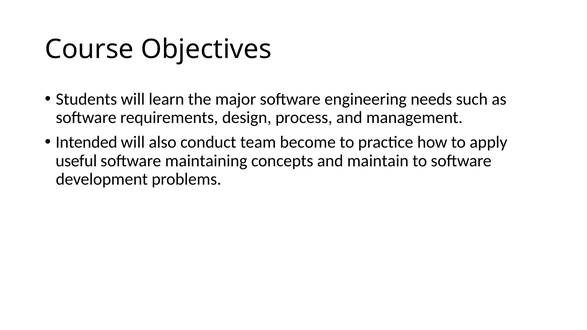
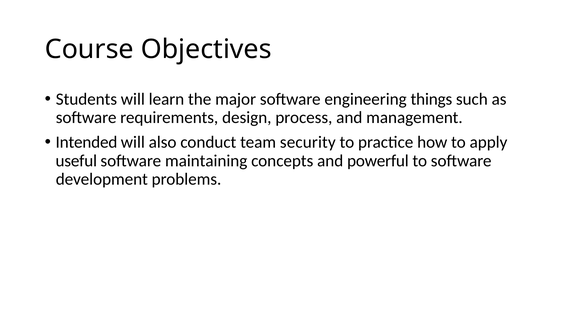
needs: needs -> things
become: become -> security
maintain: maintain -> powerful
